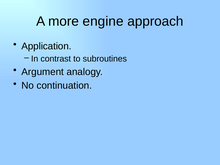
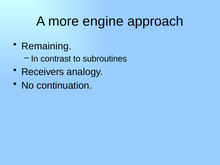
Application: Application -> Remaining
Argument: Argument -> Receivers
